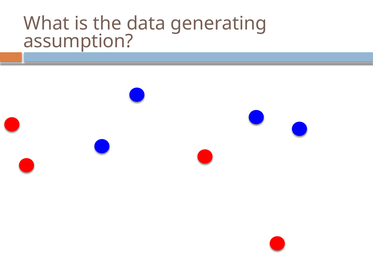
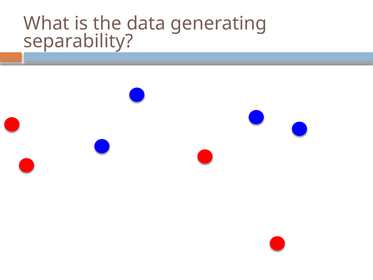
assumption: assumption -> separability
